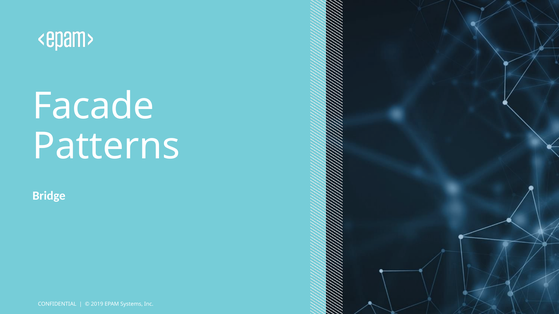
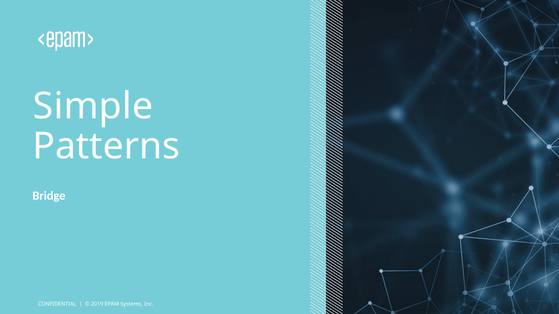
Facade: Facade -> Simple
